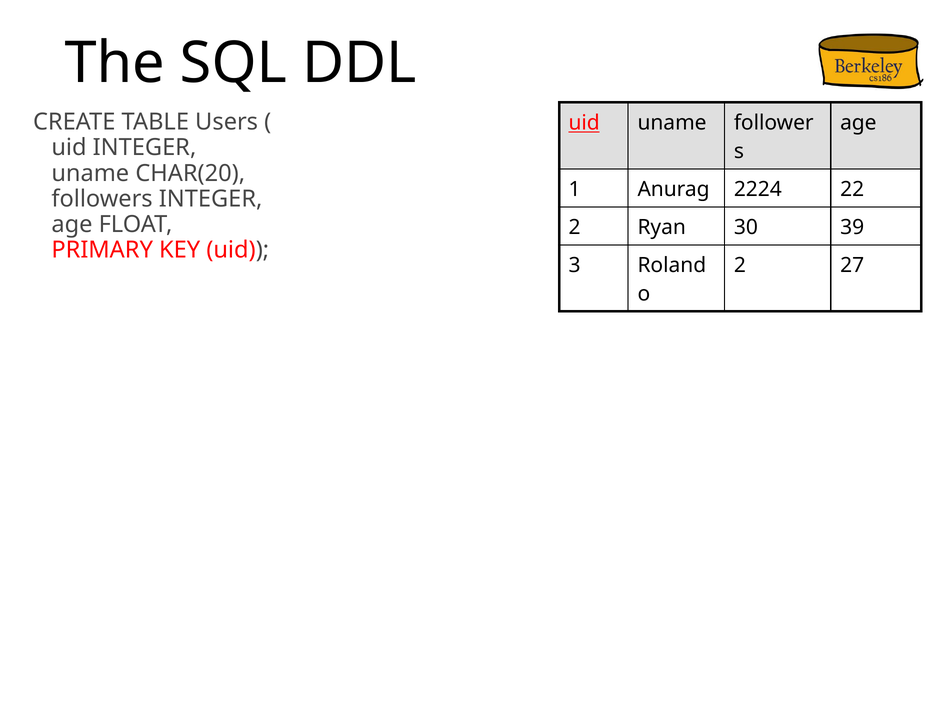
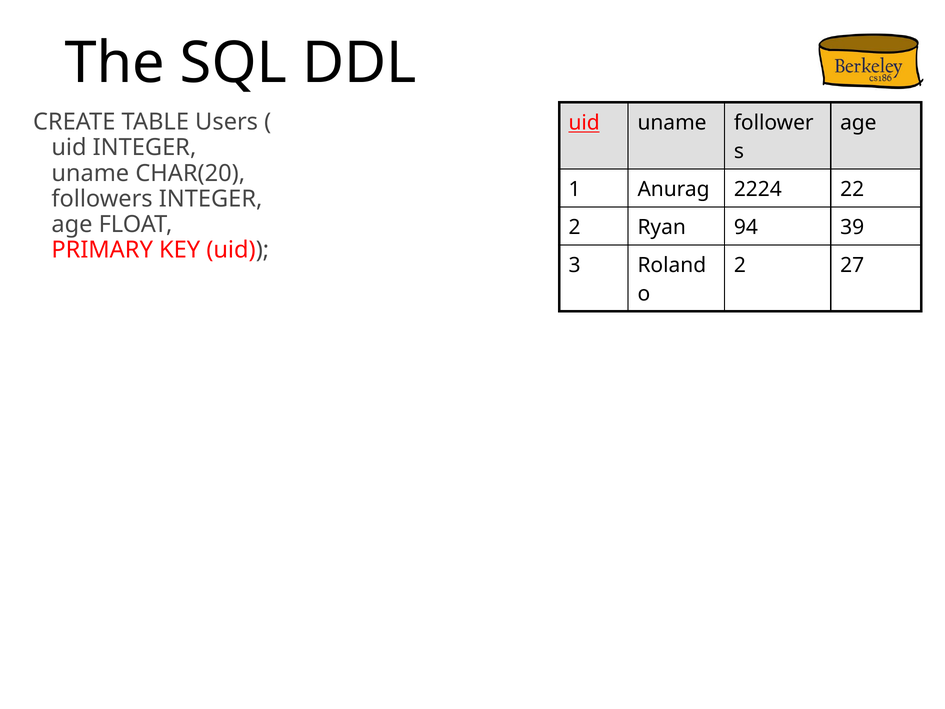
30: 30 -> 94
